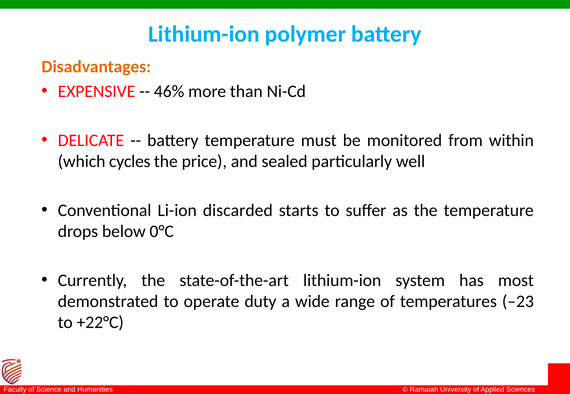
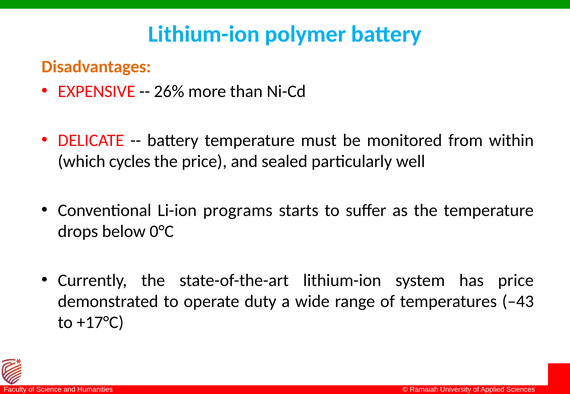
46%: 46% -> 26%
discarded: discarded -> programs
has most: most -> price
–23: –23 -> –43
+22°C: +22°C -> +17°C
